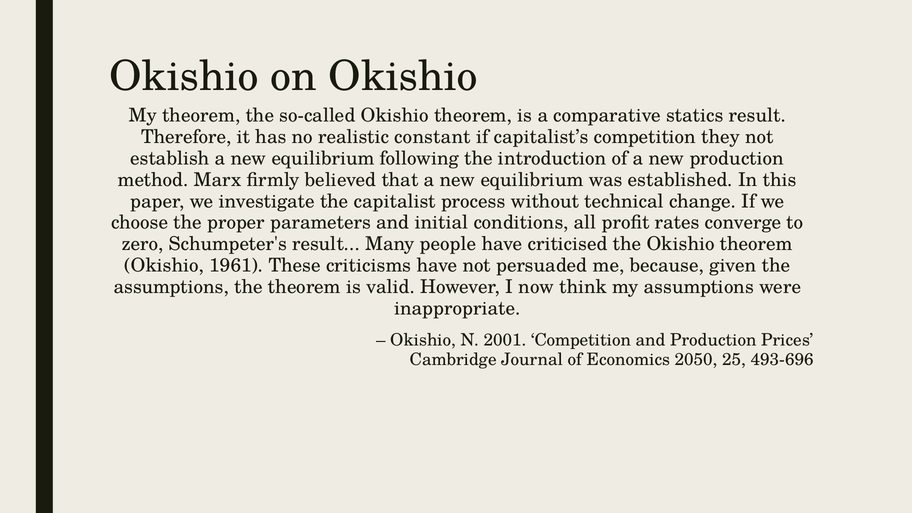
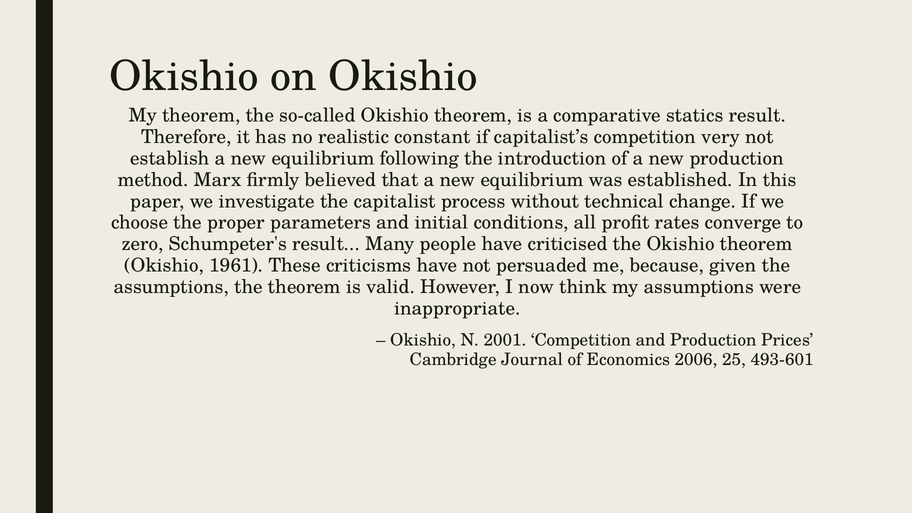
they: they -> very
2050: 2050 -> 2006
493-696: 493-696 -> 493-601
